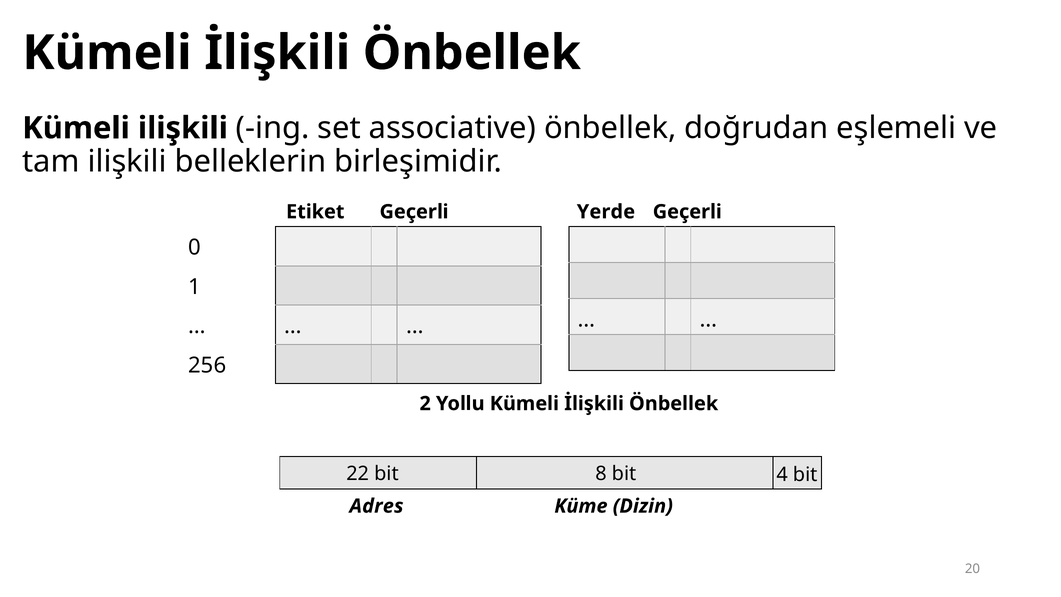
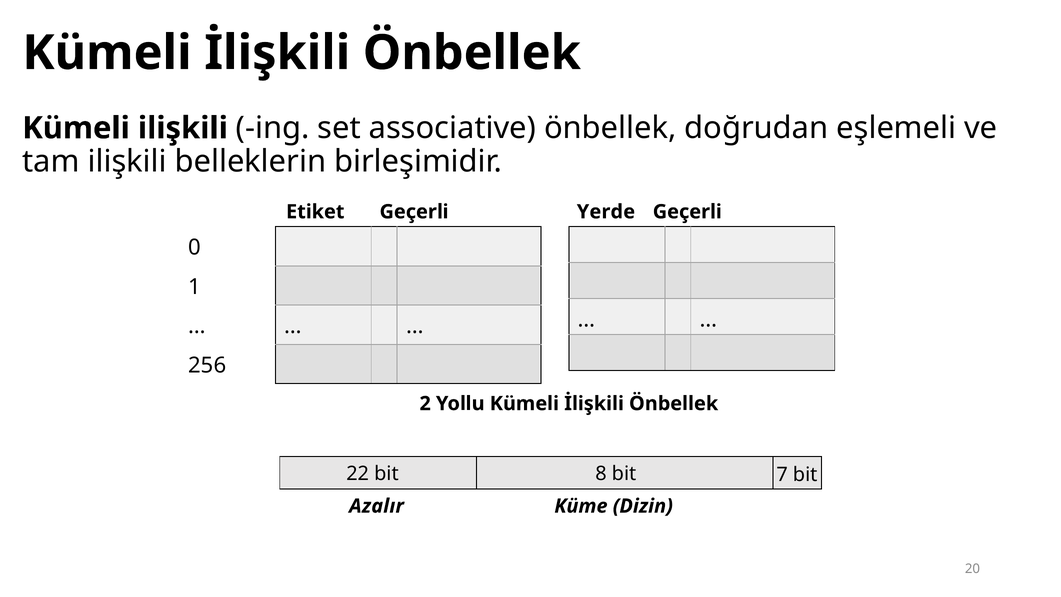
4: 4 -> 7
Adres: Adres -> Azalır
